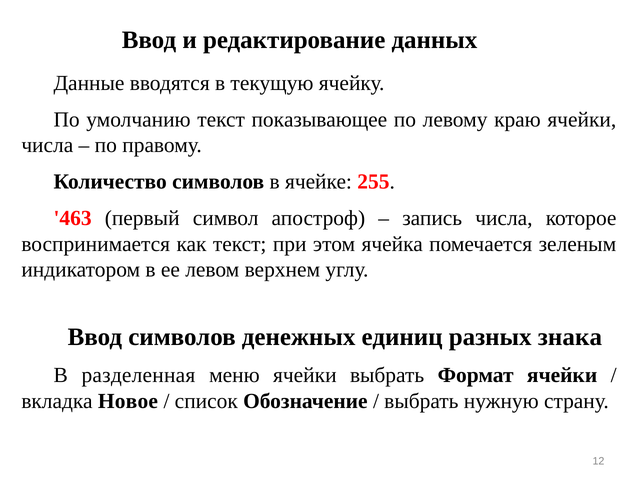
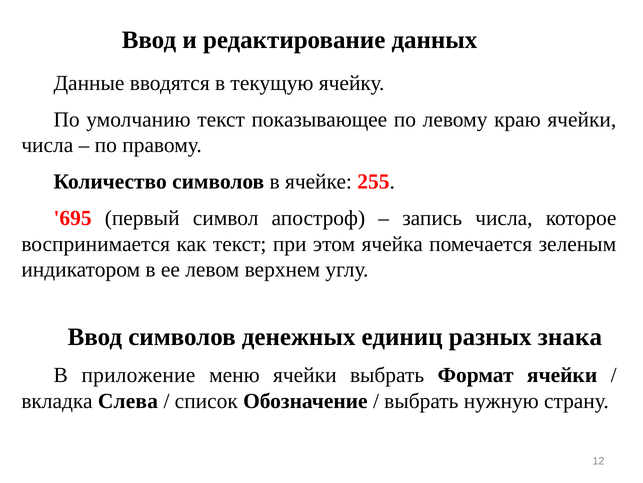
463: 463 -> 695
разделенная: разделенная -> приложение
Новое: Новое -> Слева
